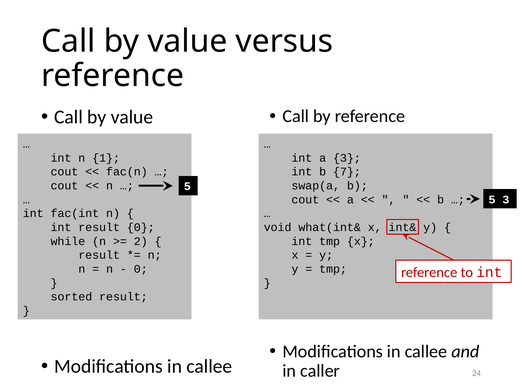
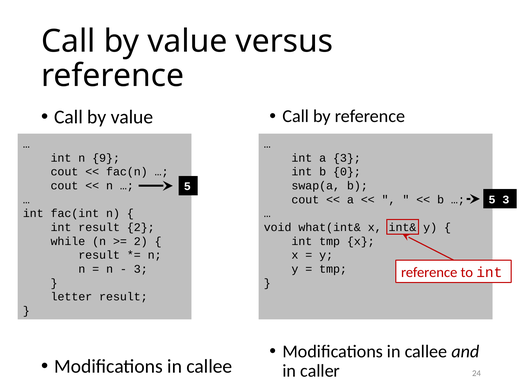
1: 1 -> 9
7: 7 -> 0
result 0: 0 -> 2
0 at (141, 269): 0 -> 3
sorted: sorted -> letter
